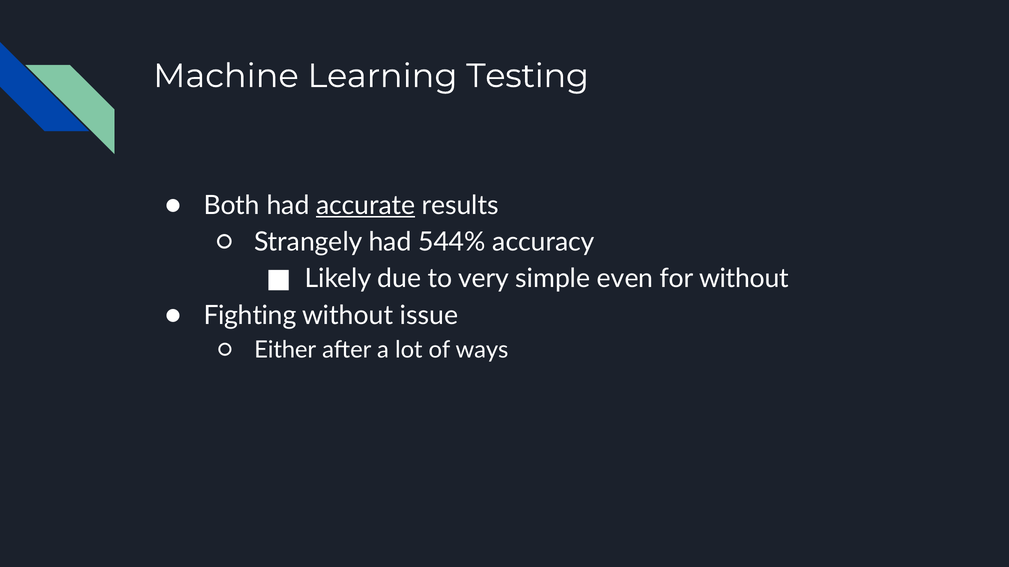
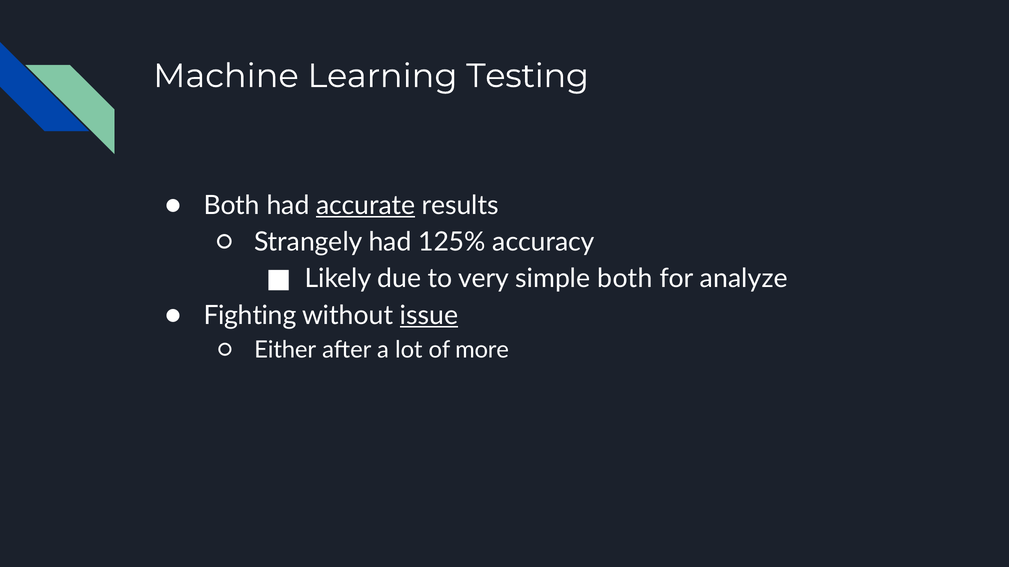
544%: 544% -> 125%
simple even: even -> both
for without: without -> analyze
issue underline: none -> present
ways: ways -> more
